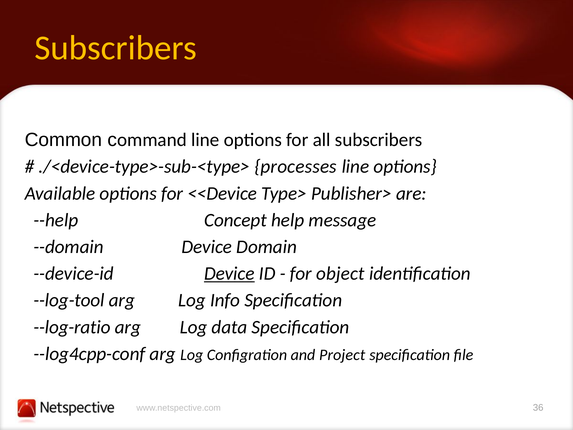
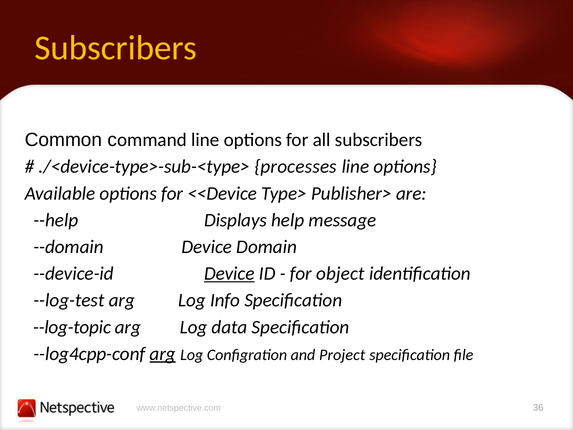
Concept: Concept -> Displays
--log-tool: --log-tool -> --log-test
--log-ratio: --log-ratio -> --log-topic
arg at (163, 354) underline: none -> present
